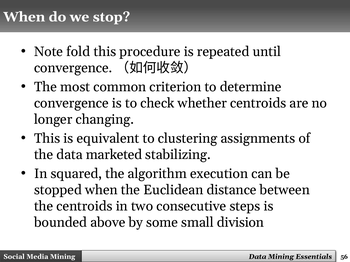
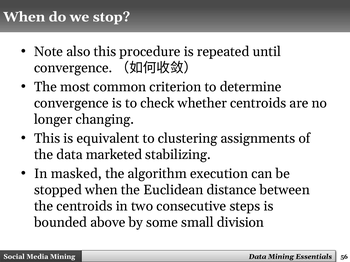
fold: fold -> also
squared: squared -> masked
